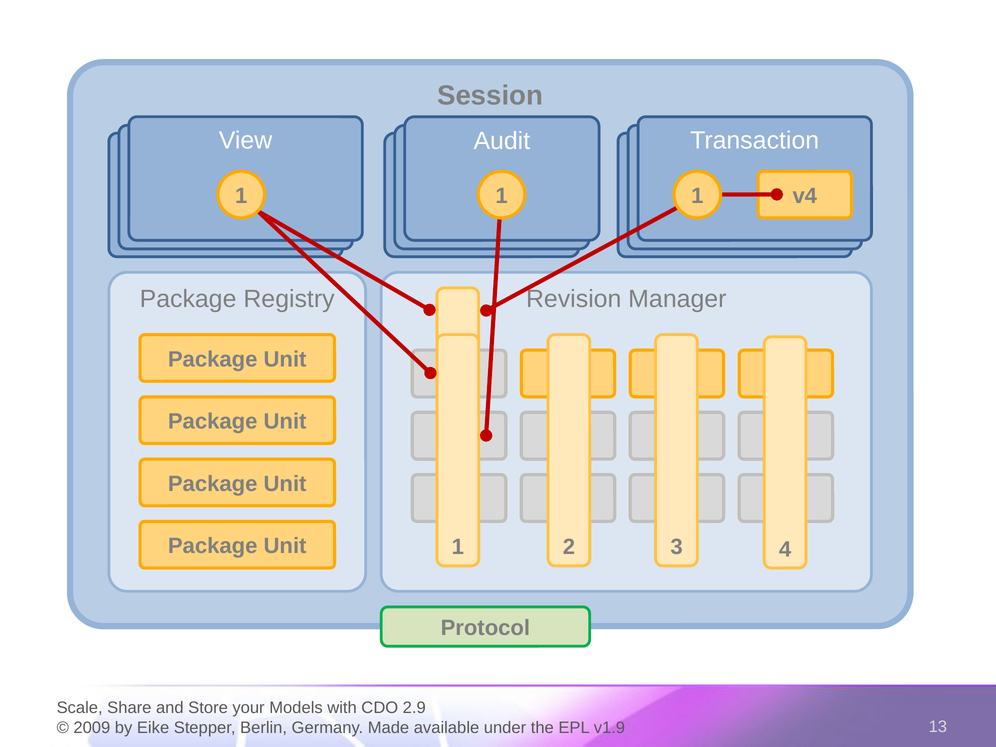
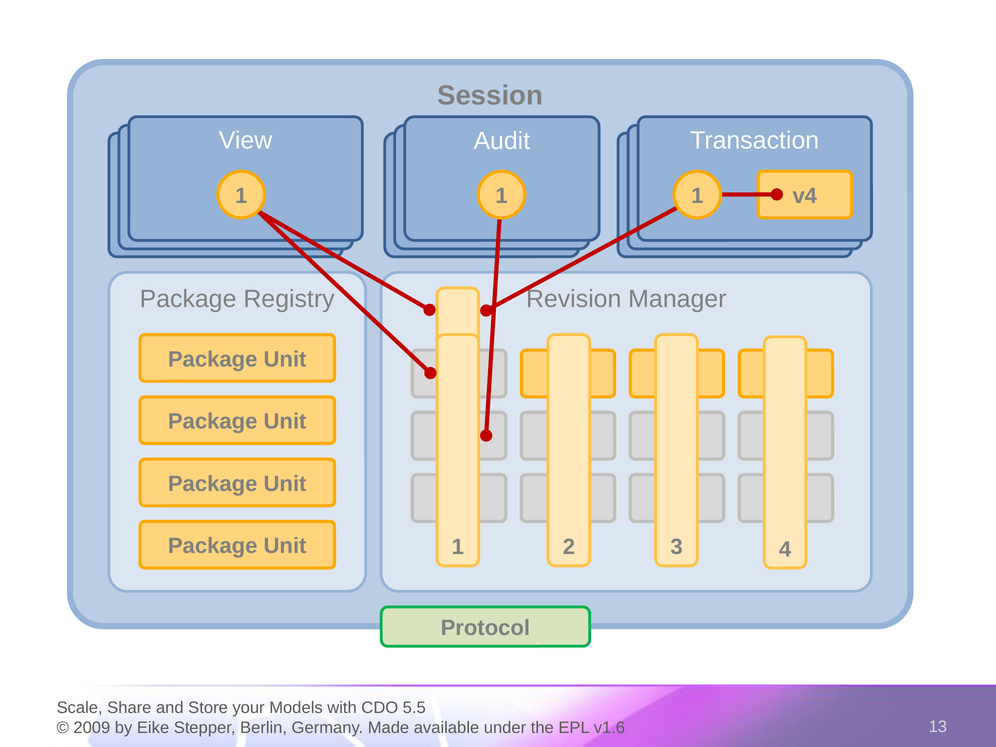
2.9: 2.9 -> 5.5
v1.9: v1.9 -> v1.6
